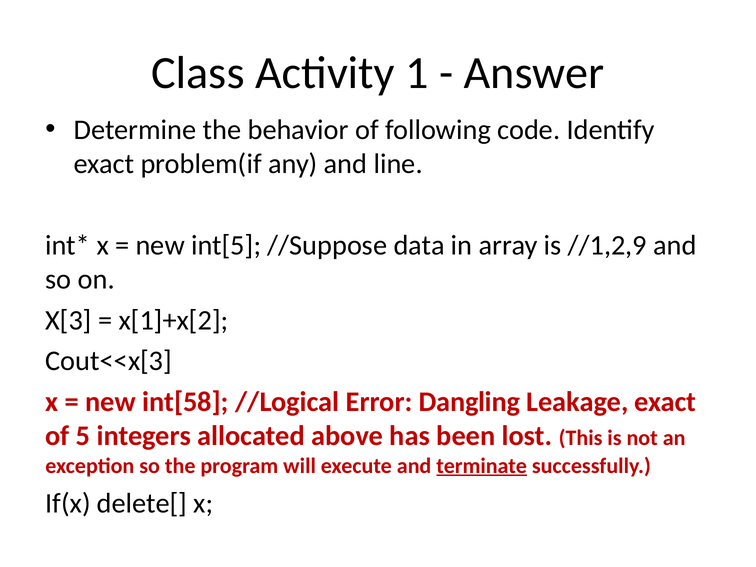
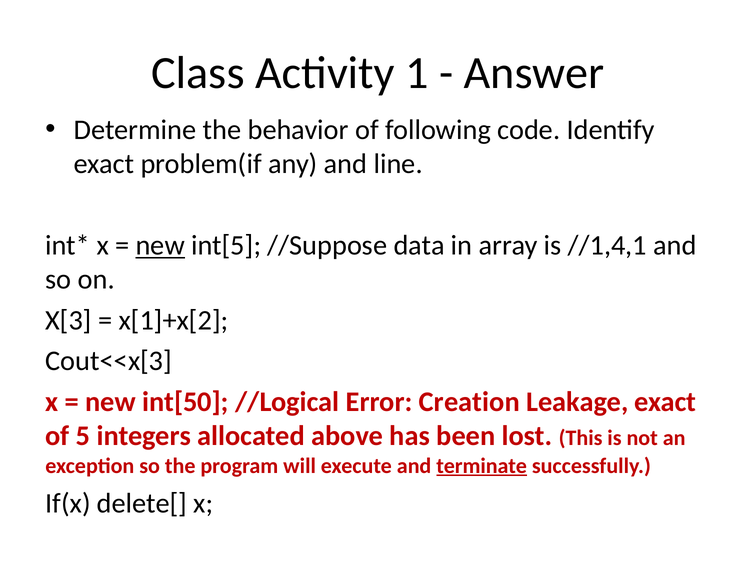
new at (160, 245) underline: none -> present
//1,2,9: //1,2,9 -> //1,4,1
int[58: int[58 -> int[50
Dangling: Dangling -> Creation
